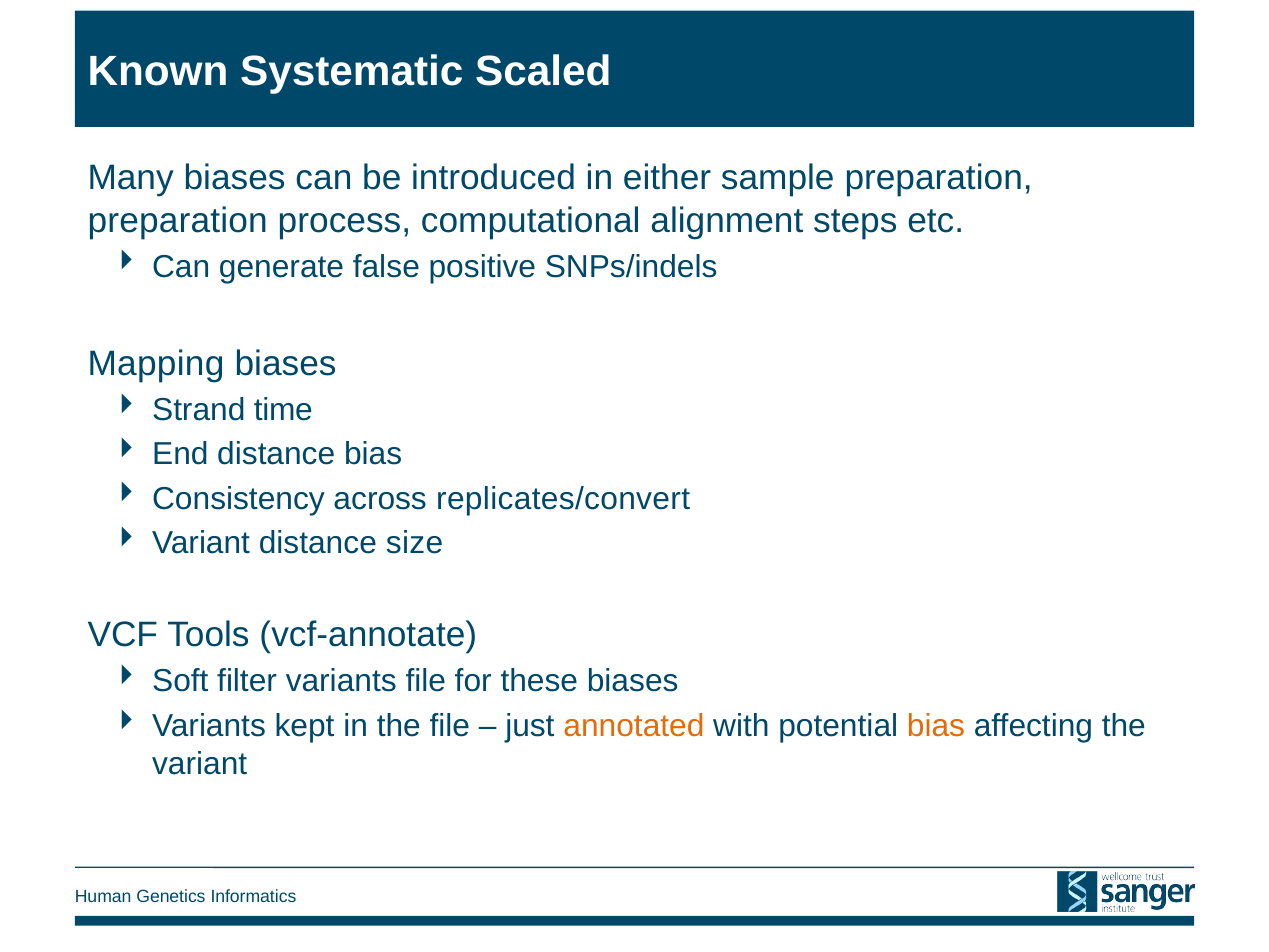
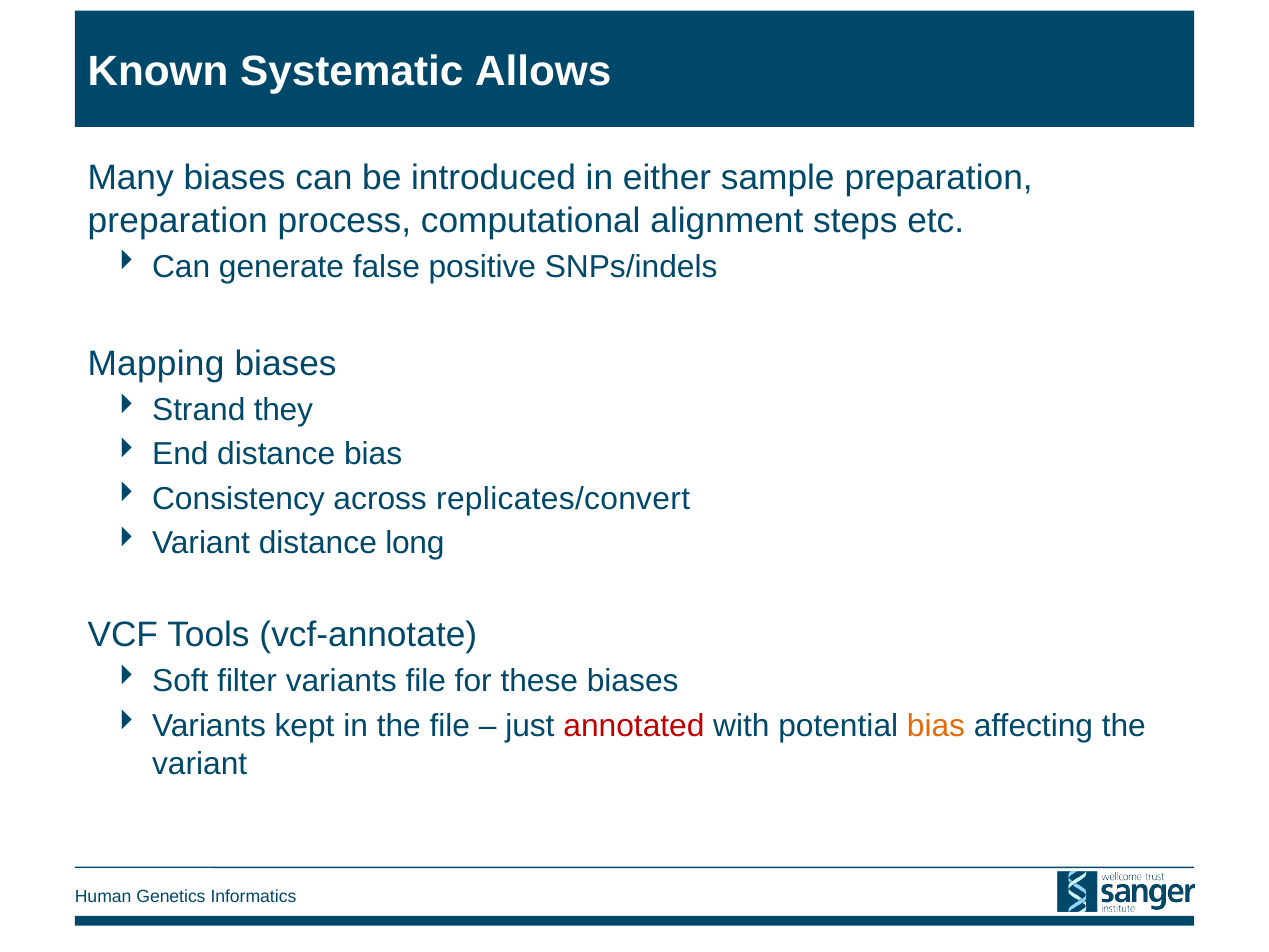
Scaled: Scaled -> Allows
time: time -> they
size: size -> long
annotated colour: orange -> red
